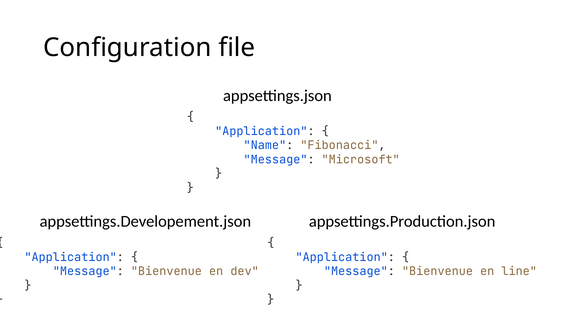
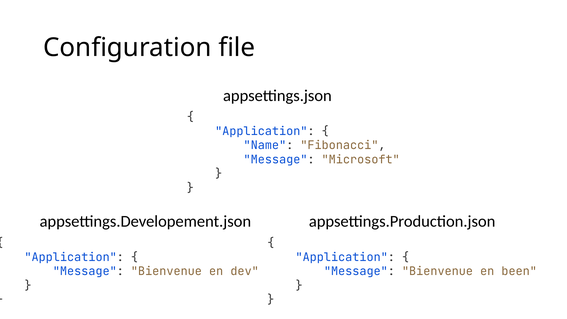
line: line -> been
